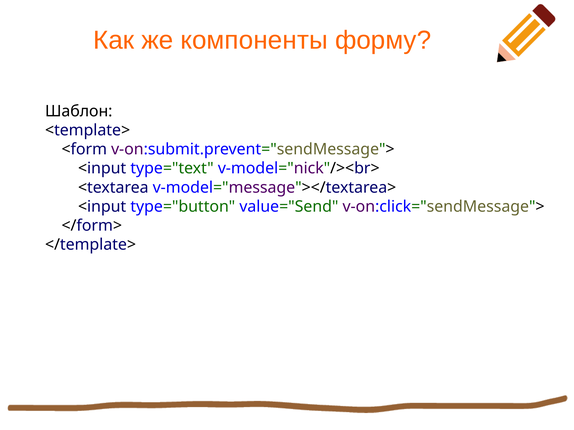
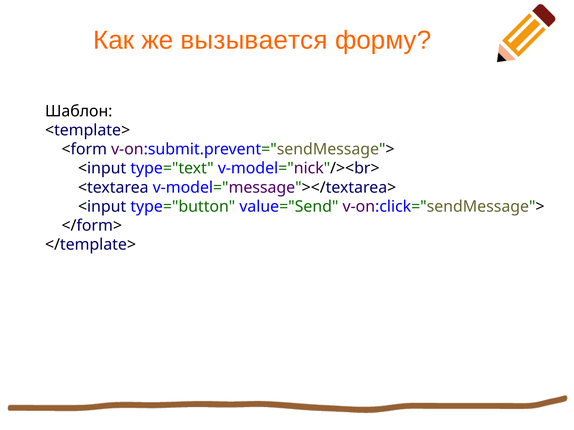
компоненты: компоненты -> вызывается
